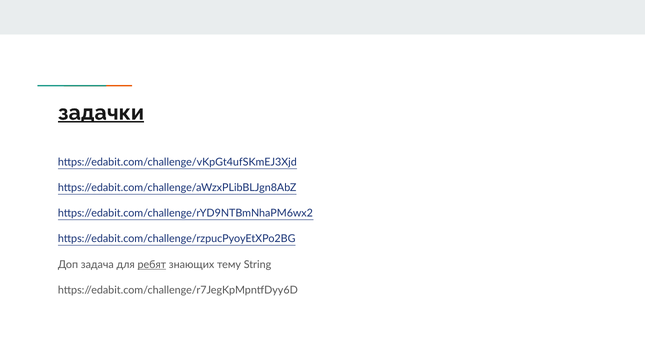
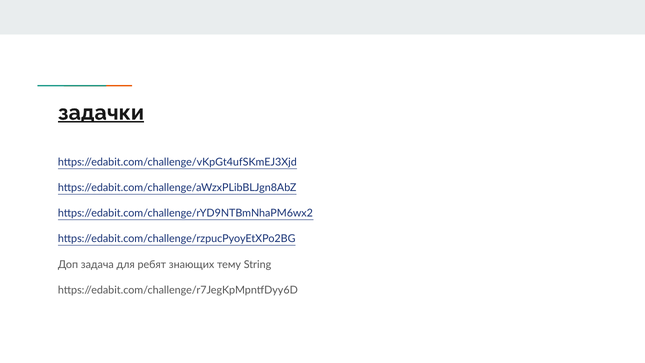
ребят underline: present -> none
